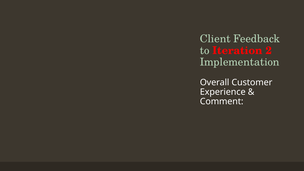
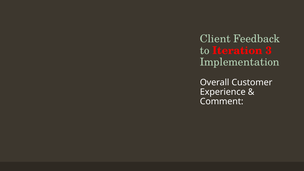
2: 2 -> 3
